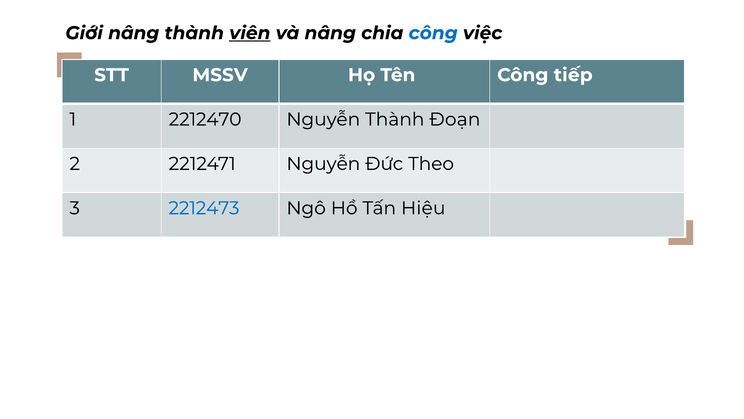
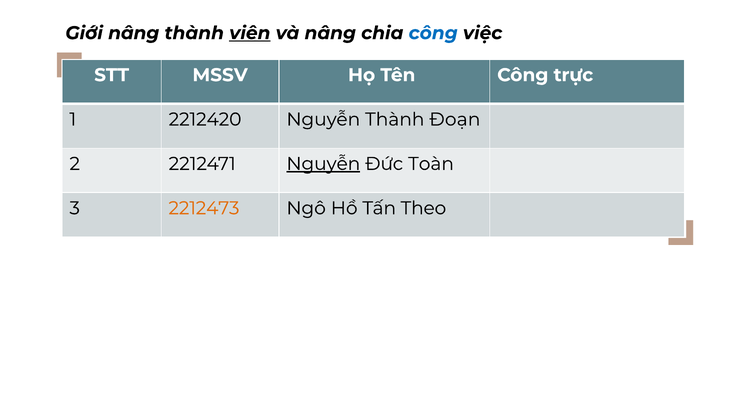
tiếp: tiếp -> trực
2212470: 2212470 -> 2212420
Nguyễn at (323, 164) underline: none -> present
Theo: Theo -> Toàn
2212473 colour: blue -> orange
Hiệu: Hiệu -> Theo
